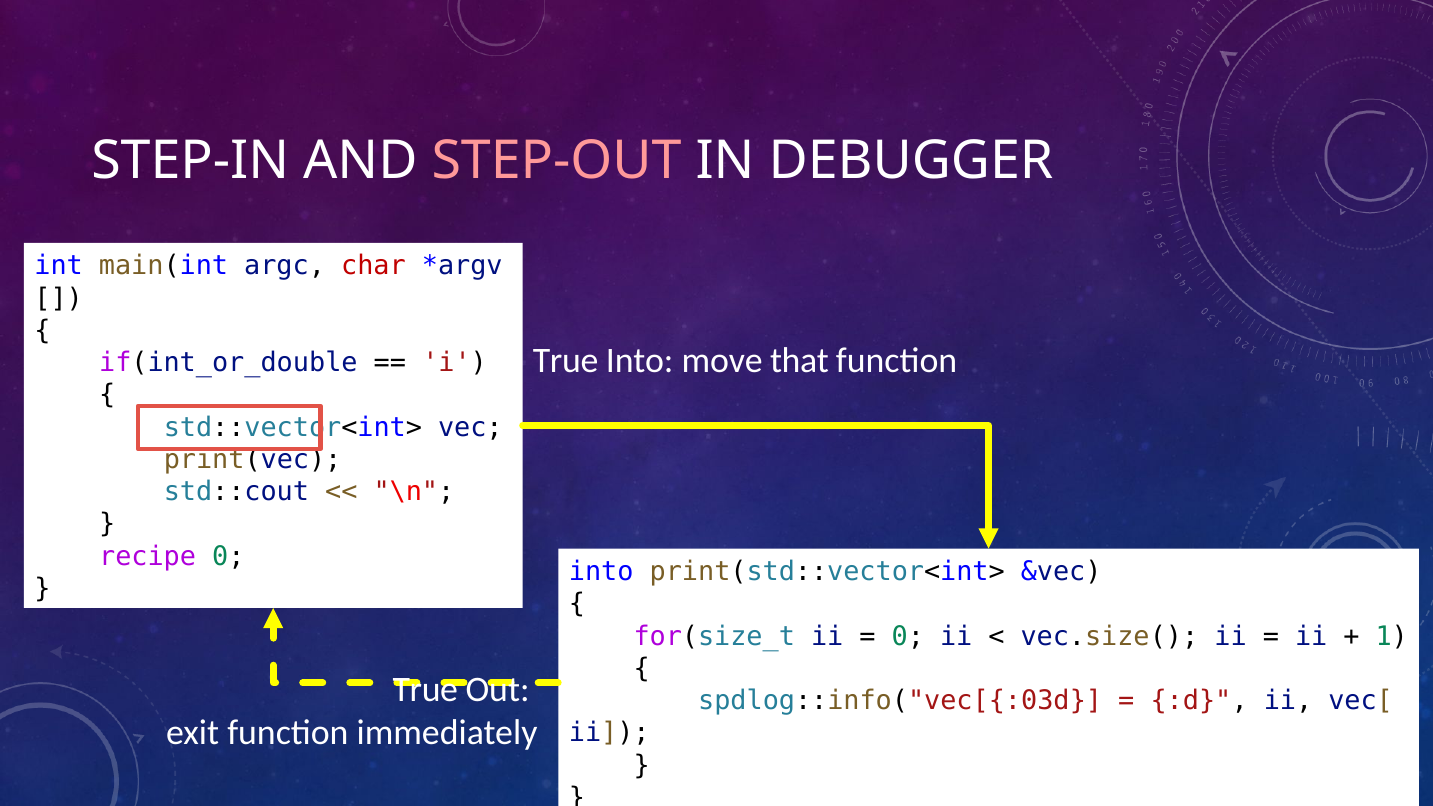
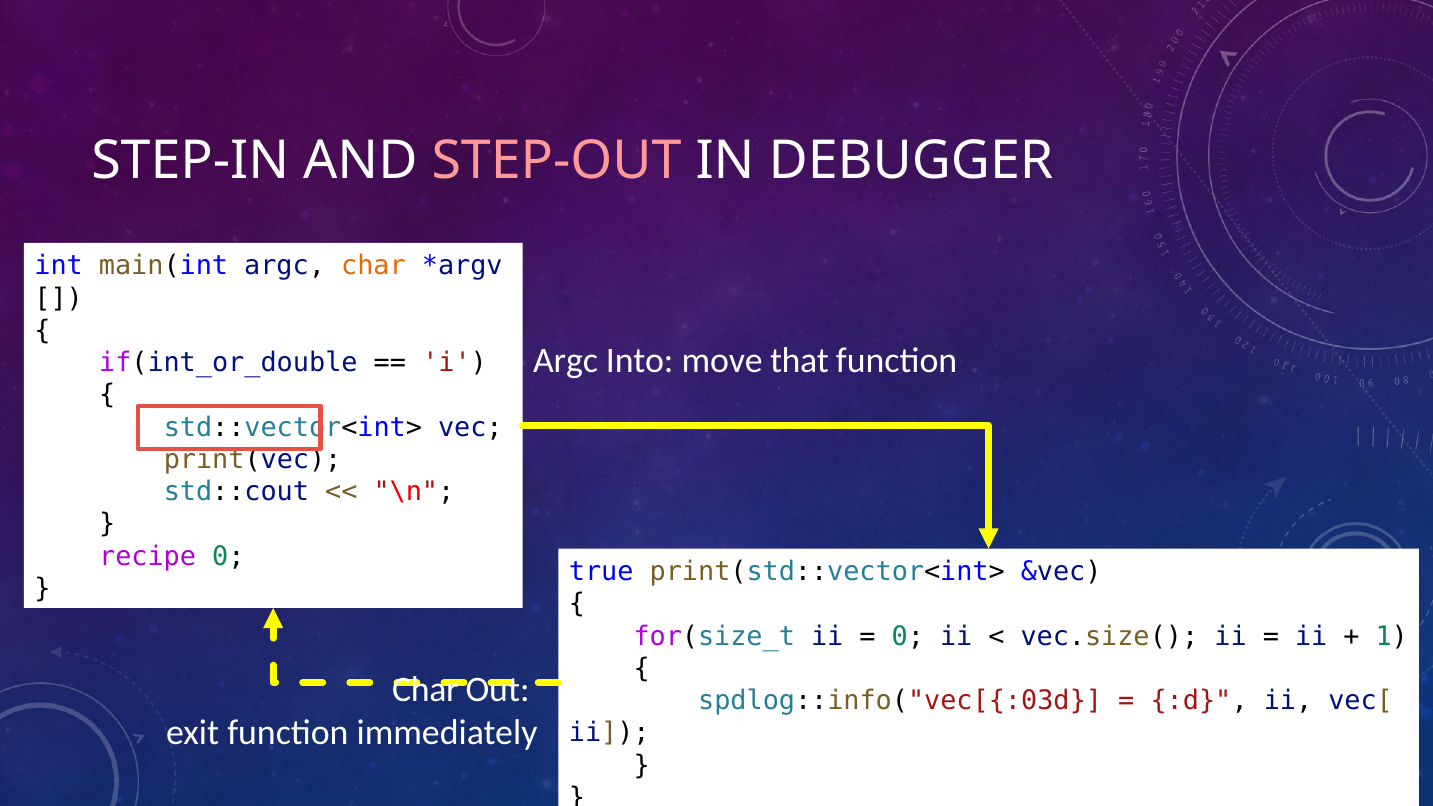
char at (373, 266) colour: red -> orange
True at (566, 360): True -> Argc
into at (601, 572): into -> true
True at (425, 690): True -> Char
